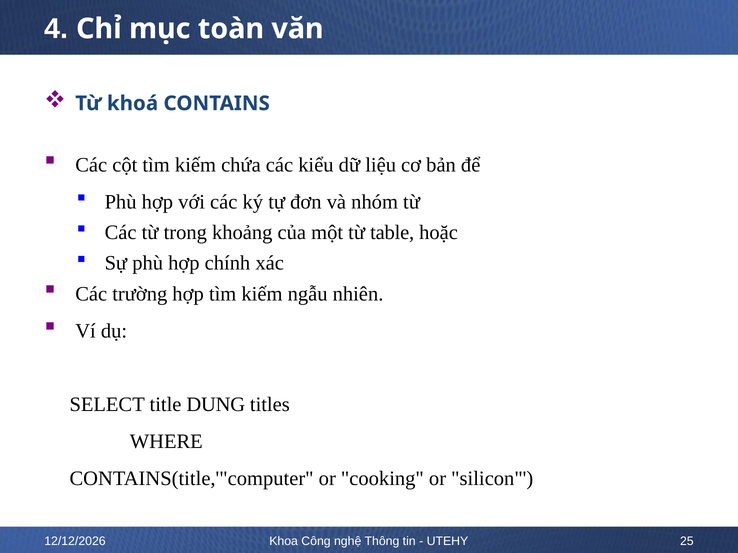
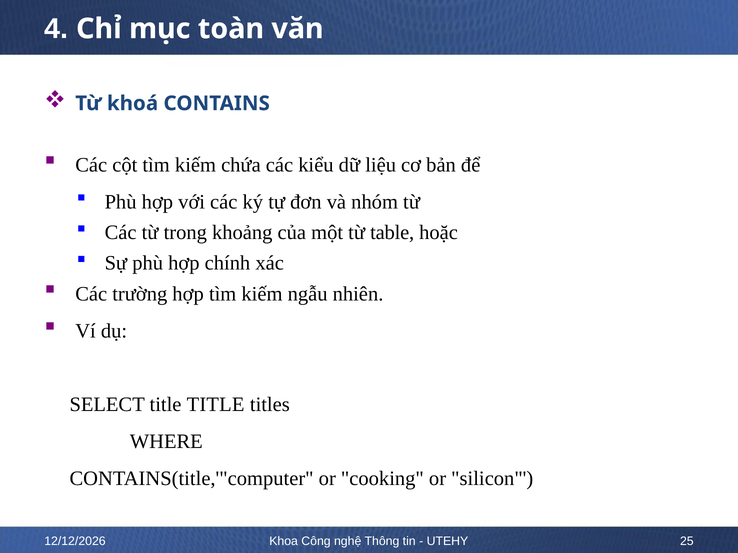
title DUNG: DUNG -> TITLE
